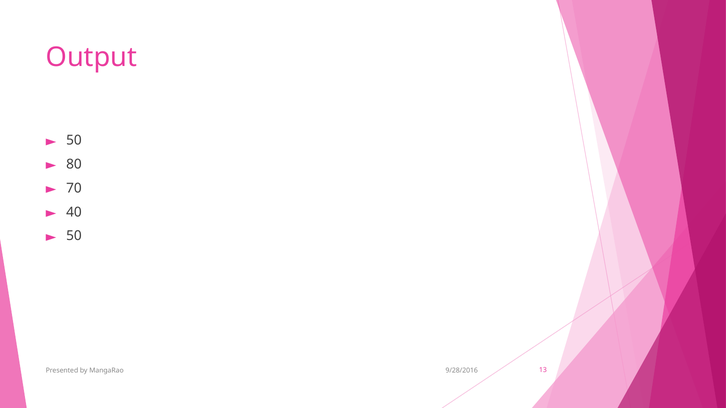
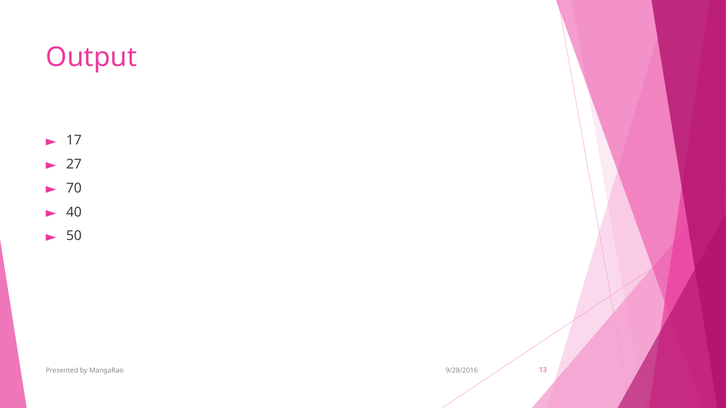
50 at (74, 141): 50 -> 17
80: 80 -> 27
